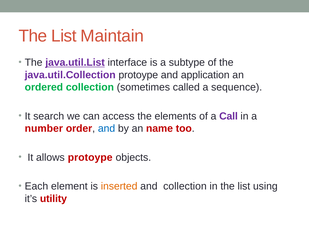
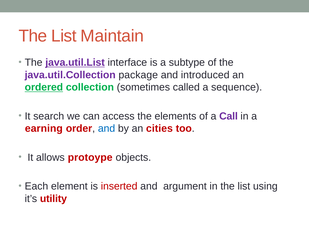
java.util.Collection protoype: protoype -> package
application: application -> introduced
ordered underline: none -> present
number: number -> earning
name: name -> cities
inserted colour: orange -> red
and collection: collection -> argument
